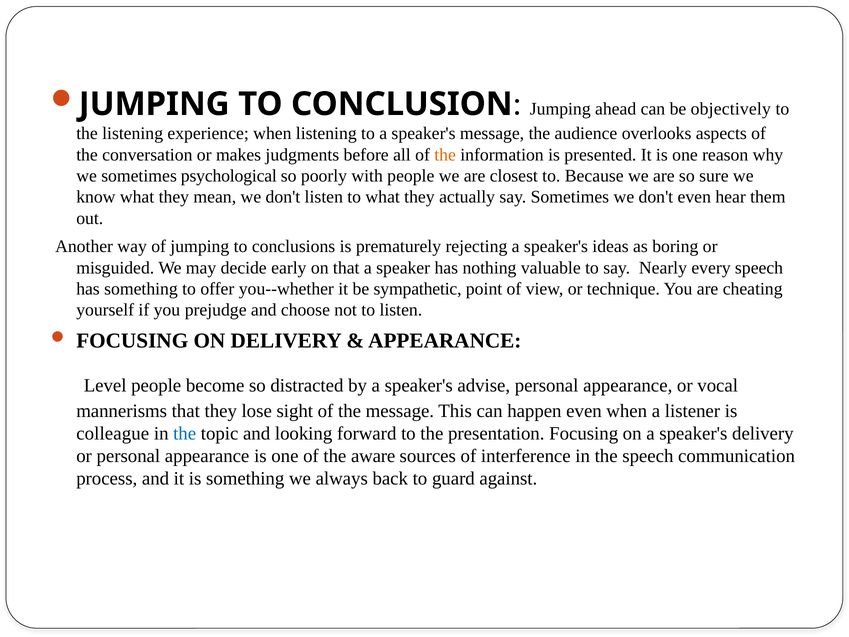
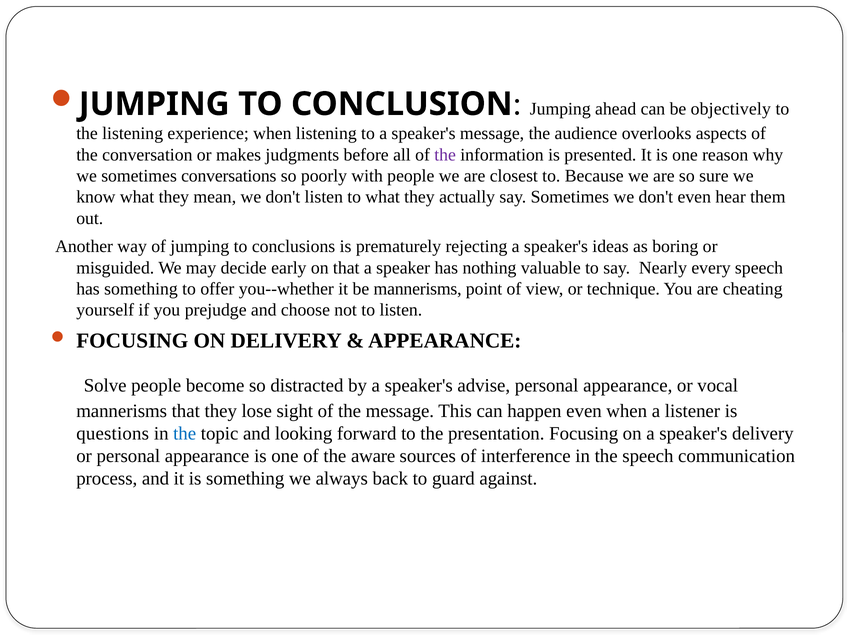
the at (445, 155) colour: orange -> purple
psychological: psychological -> conversations
be sympathetic: sympathetic -> mannerisms
Level: Level -> Solve
colleague: colleague -> questions
